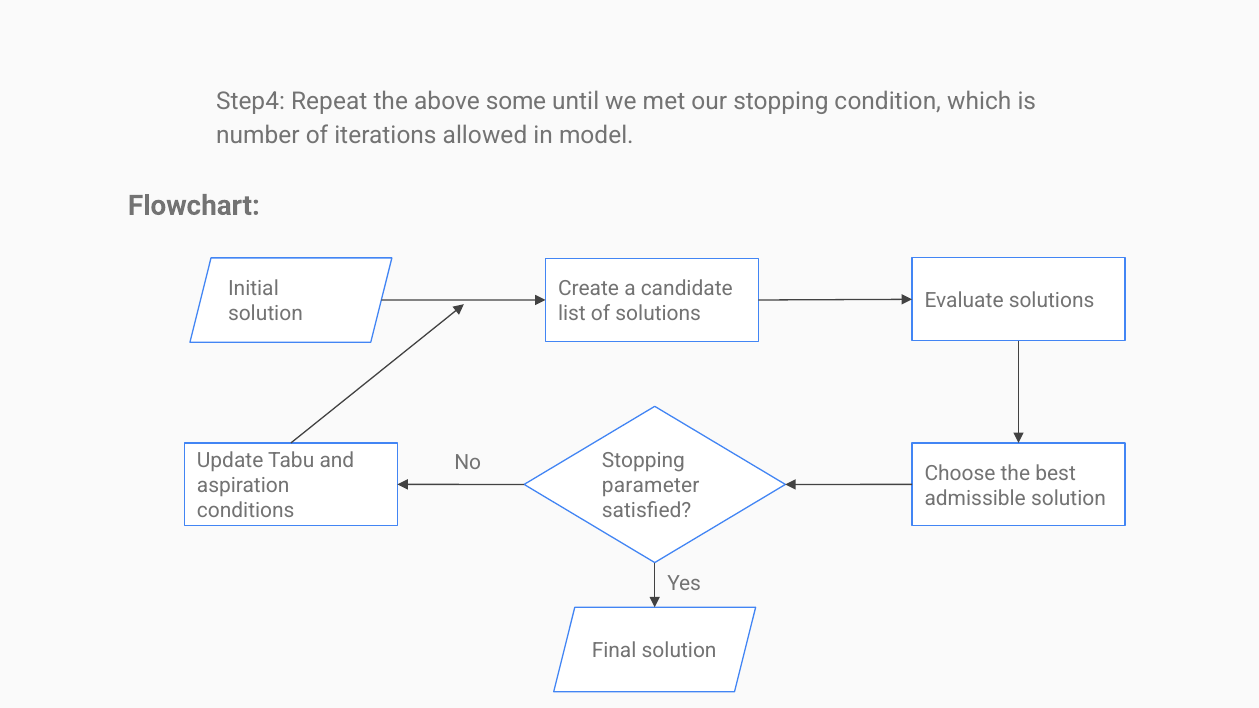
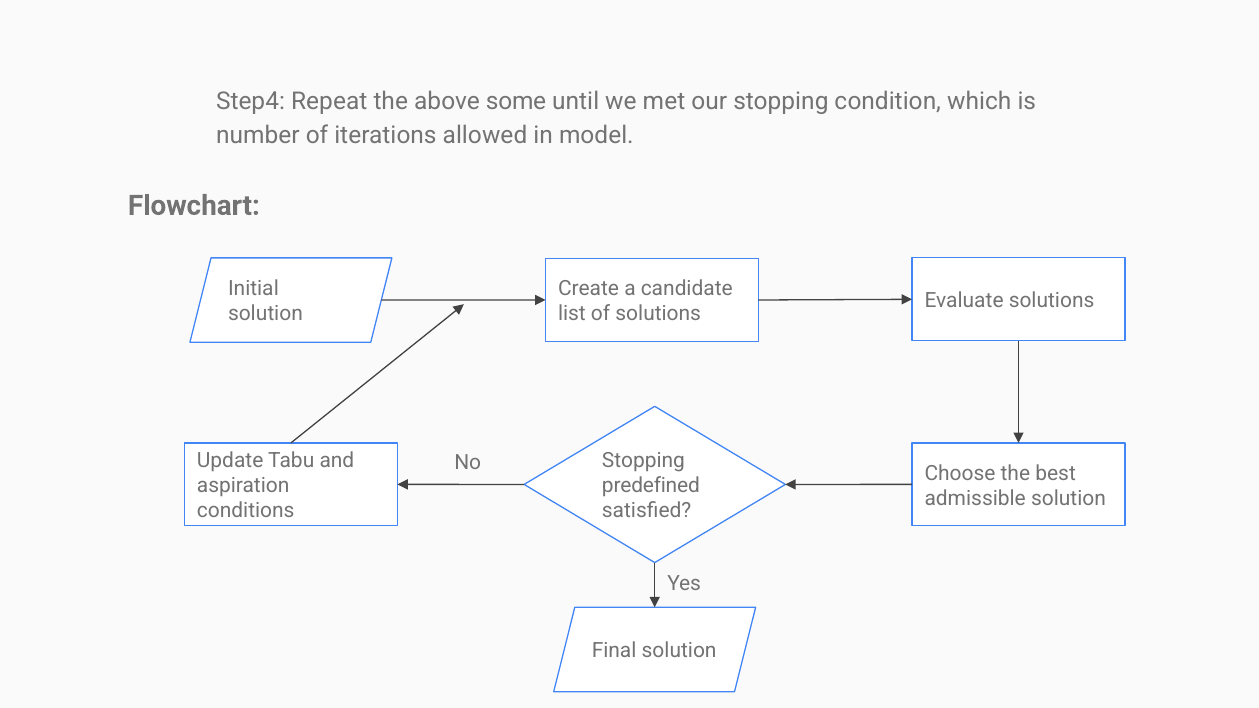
parameter: parameter -> predefined
